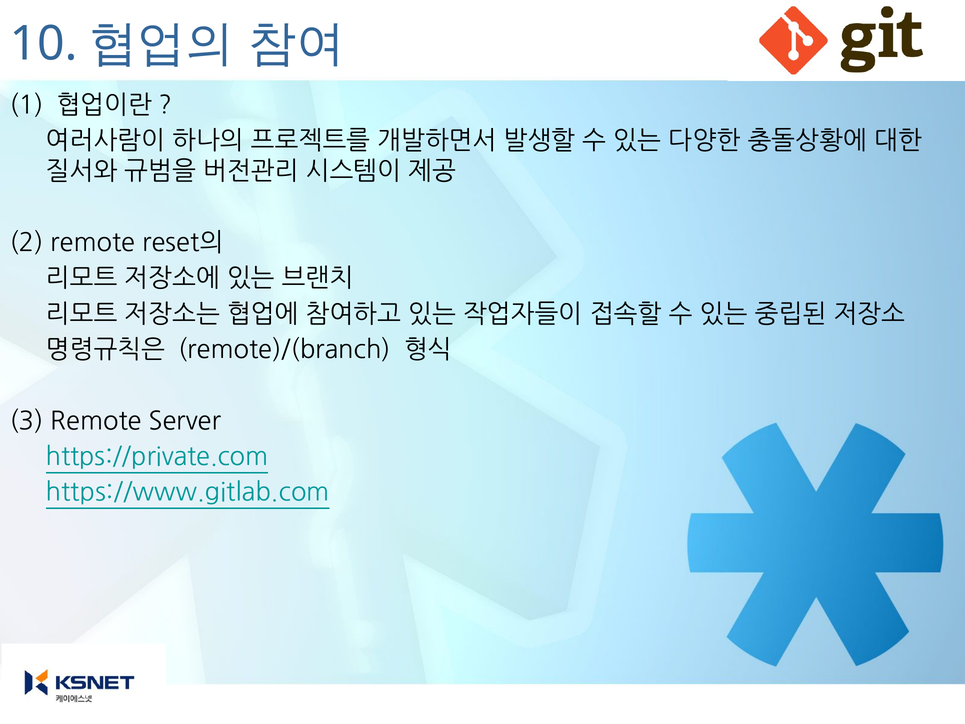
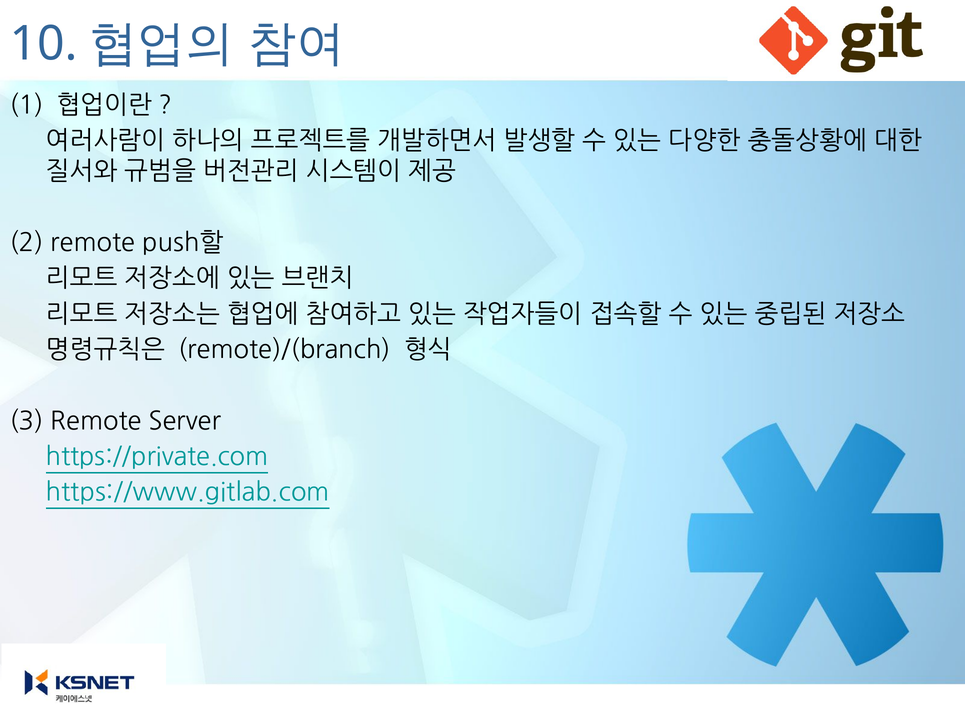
reset의: reset의 -> push할
